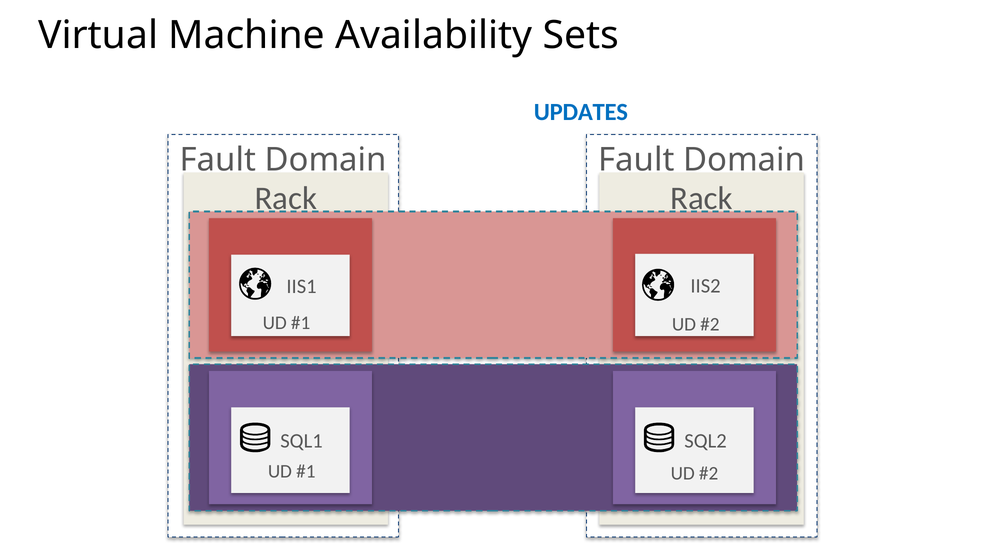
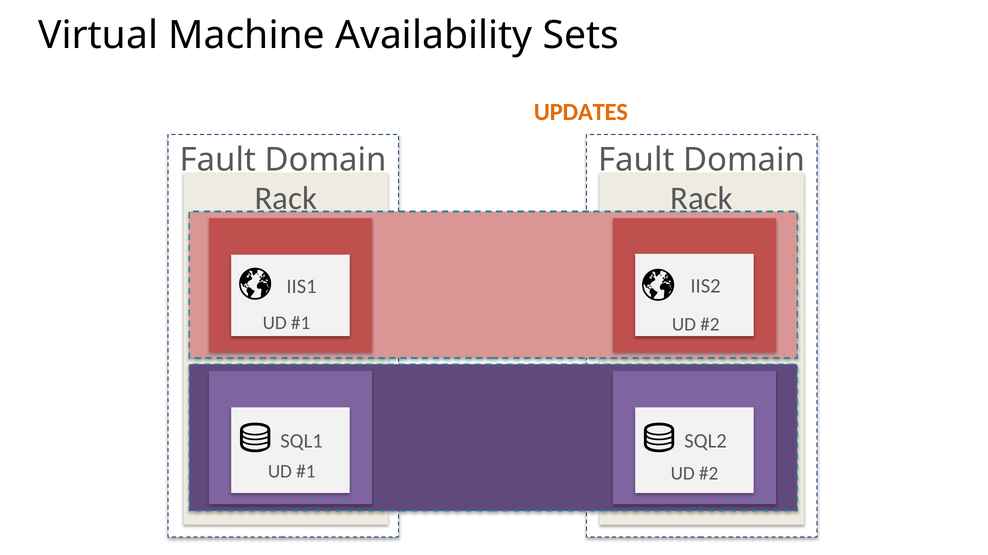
UPDATES colour: blue -> orange
